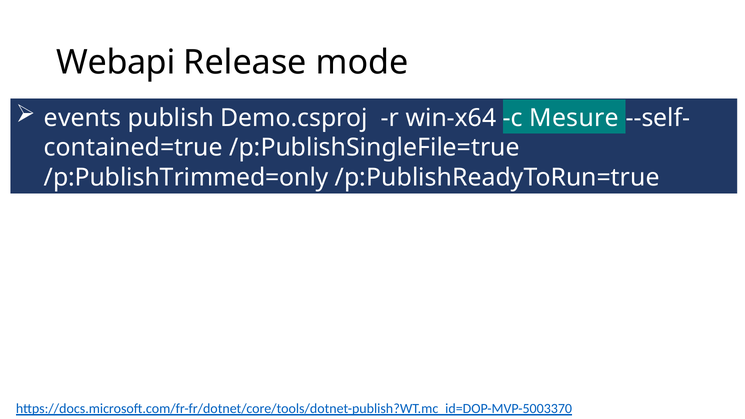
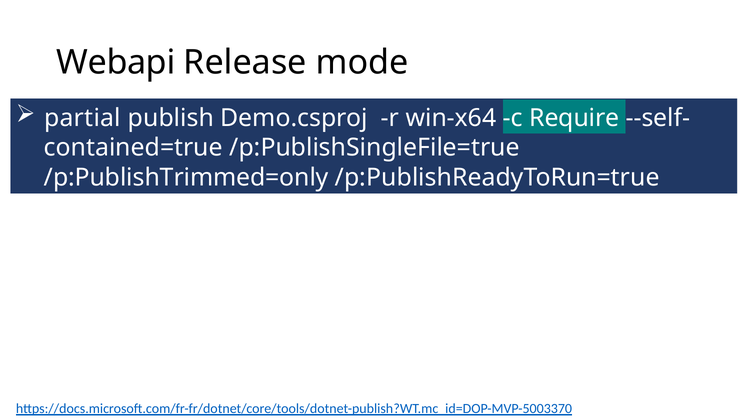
events: events -> partial
Mesure: Mesure -> Require
